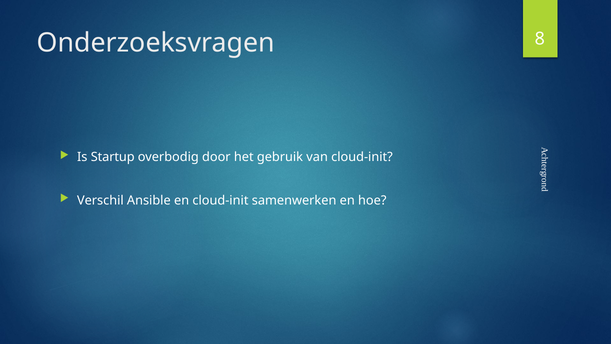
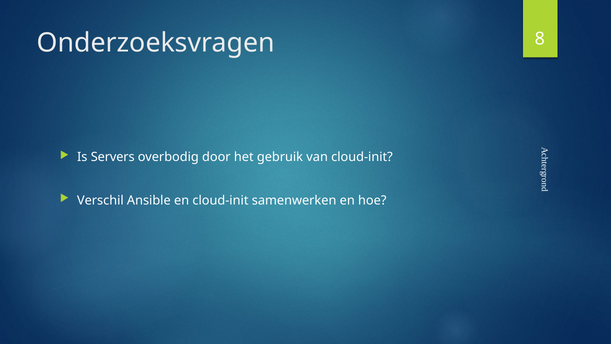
Startup: Startup -> Servers
